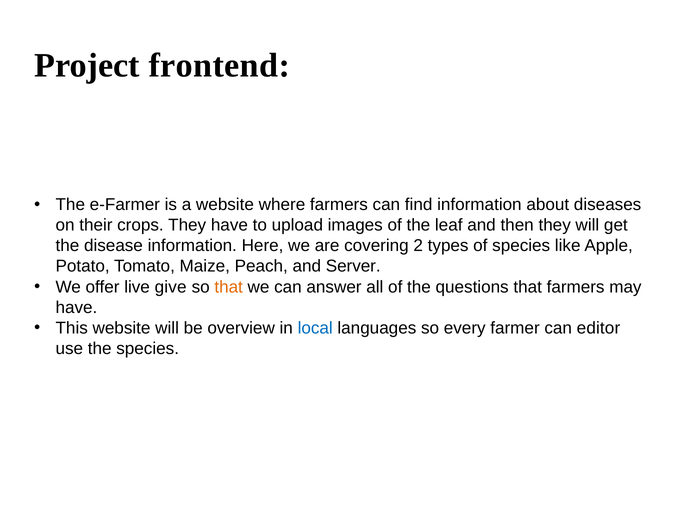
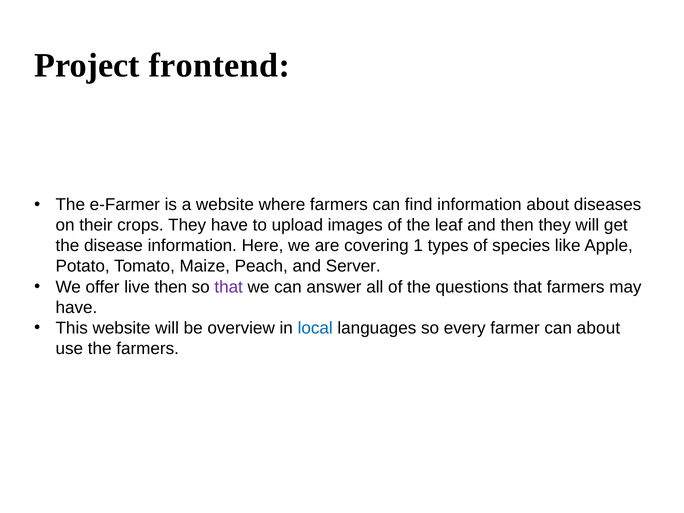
2: 2 -> 1
live give: give -> then
that at (229, 287) colour: orange -> purple
can editor: editor -> about
the species: species -> farmers
